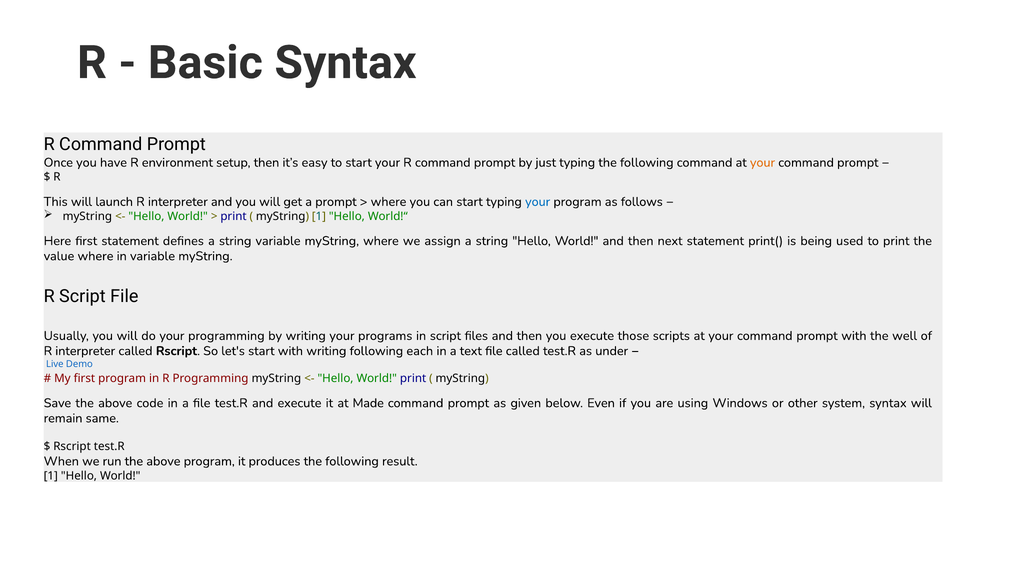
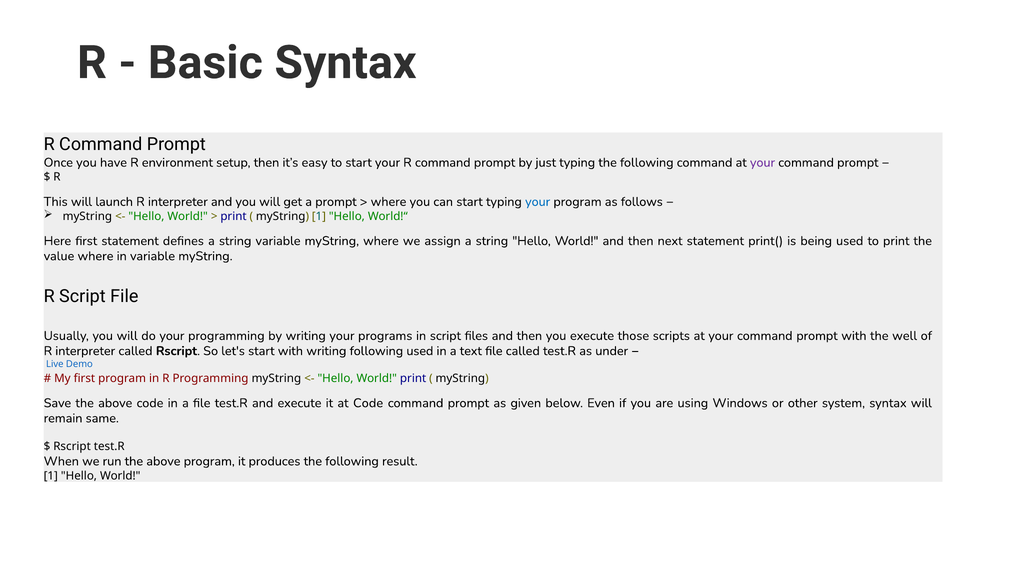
your at (763, 163) colour: orange -> purple
following each: each -> used
at Made: Made -> Code
